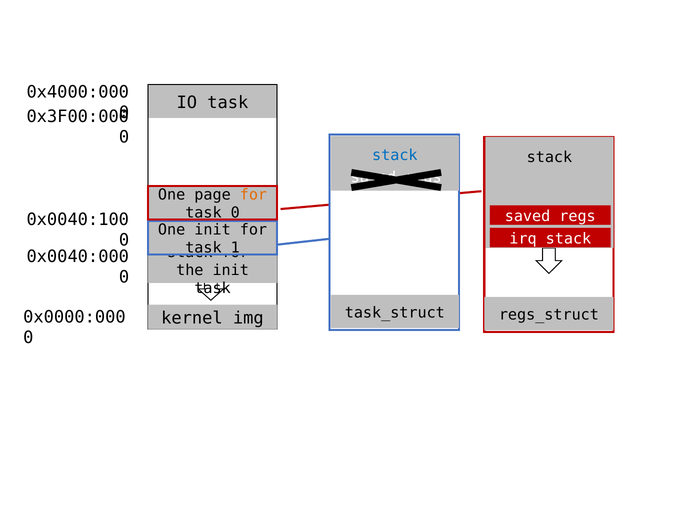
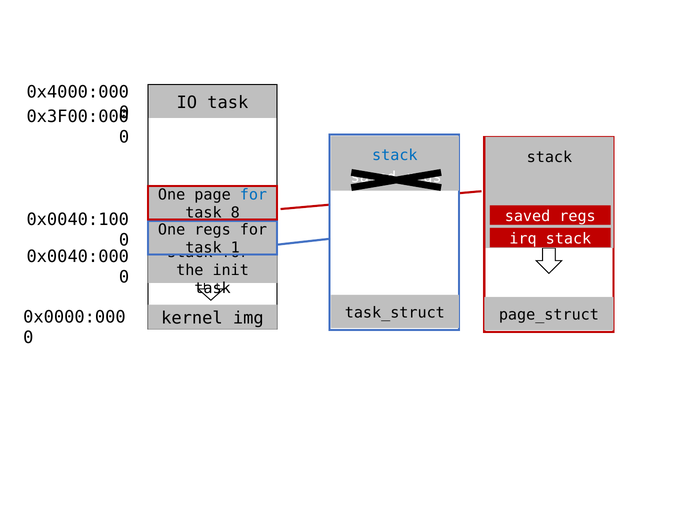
for at (253, 195) colour: orange -> blue
task 0: 0 -> 8
One init: init -> regs
regs_struct: regs_struct -> page_struct
